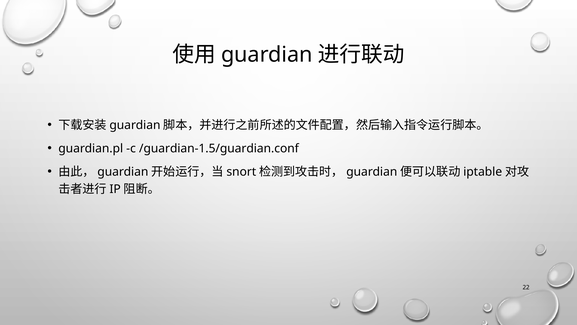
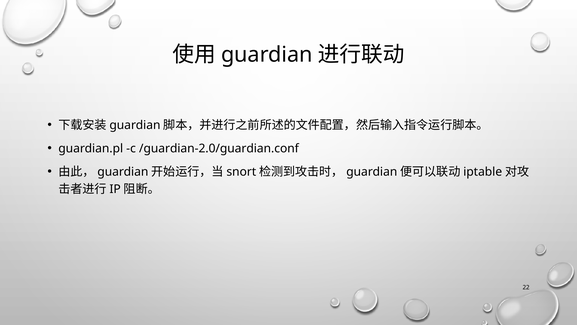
/guardian-1.5/guardian.conf: /guardian-1.5/guardian.conf -> /guardian-2.0/guardian.conf
